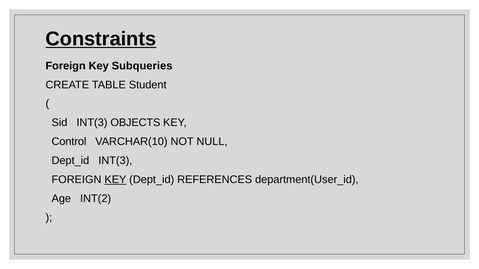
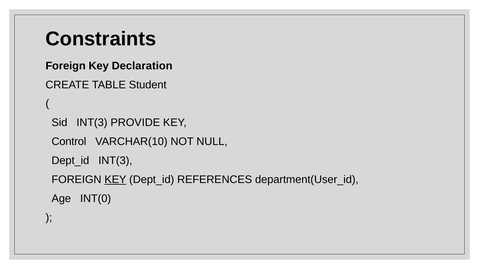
Constraints underline: present -> none
Subqueries: Subqueries -> Declaration
OBJECTS: OBJECTS -> PROVIDE
INT(2: INT(2 -> INT(0
